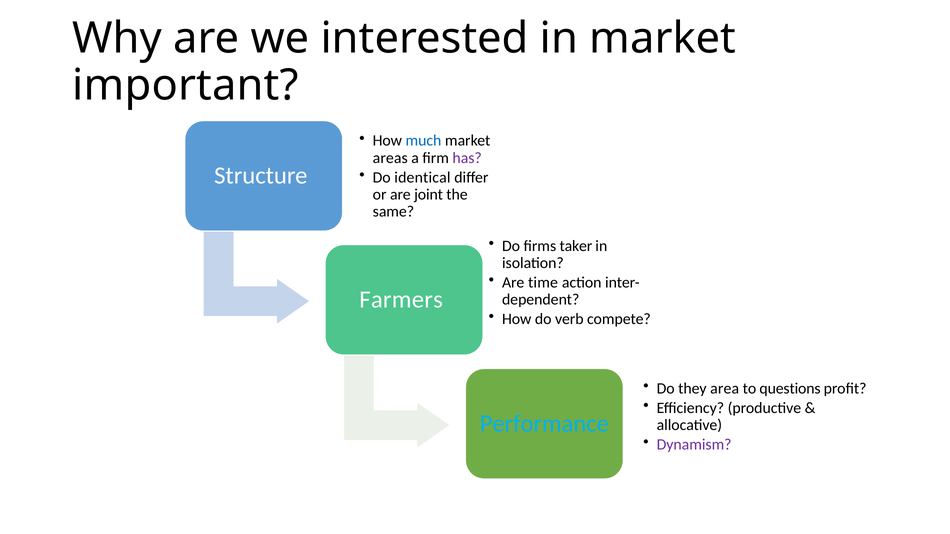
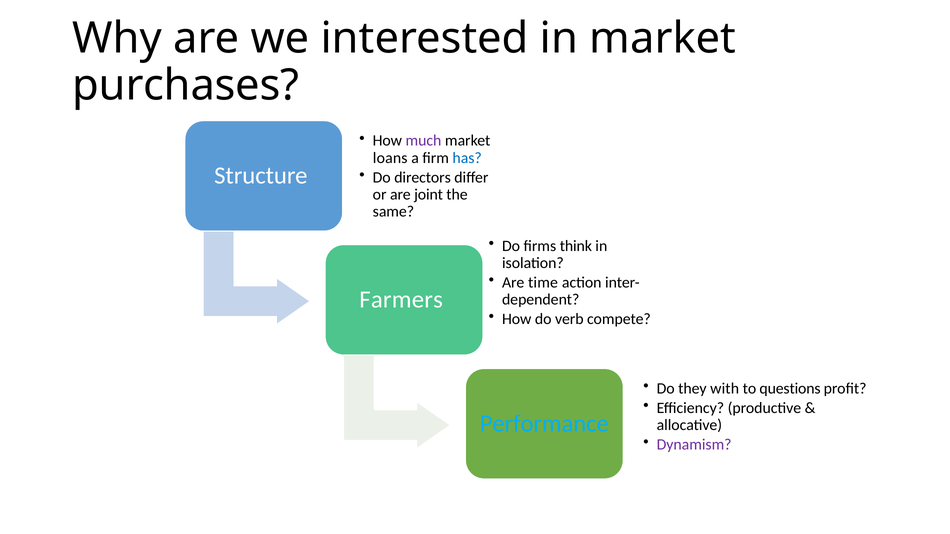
important: important -> purchases
much colour: blue -> purple
areas: areas -> loans
has colour: purple -> blue
identical: identical -> directors
taker: taker -> think
area: area -> with
